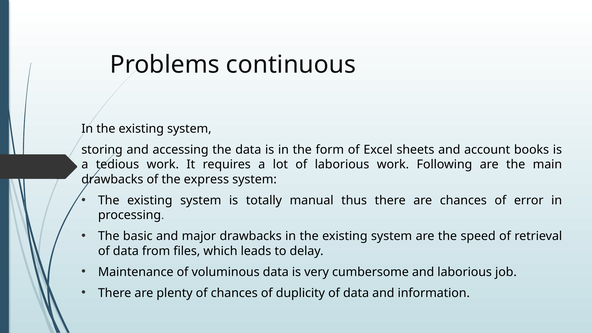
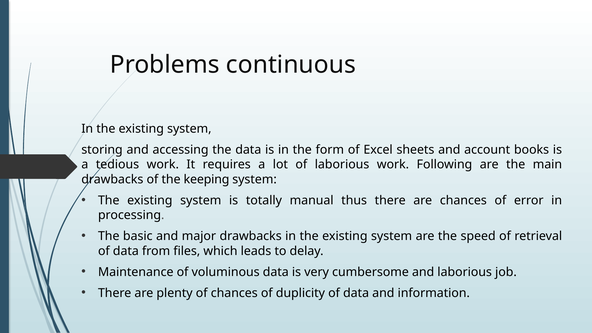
express: express -> keeping
